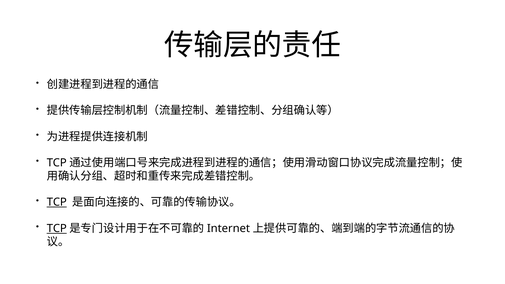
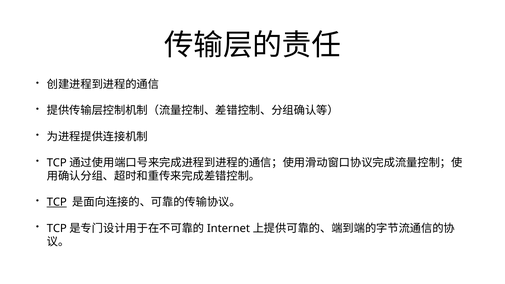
TCP at (57, 228) underline: present -> none
